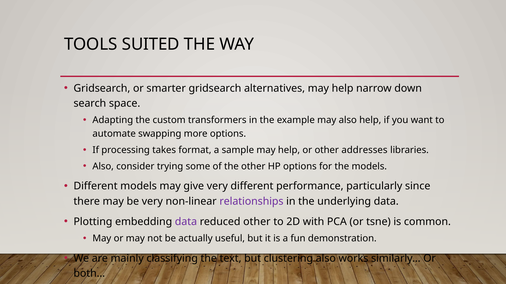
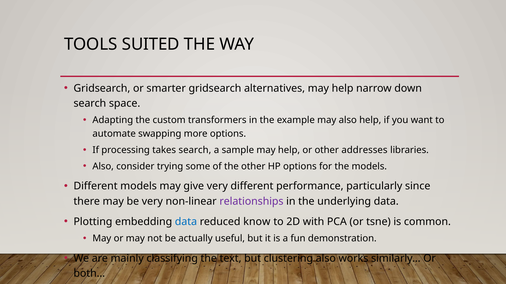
takes format: format -> search
data at (186, 222) colour: purple -> blue
reduced other: other -> know
